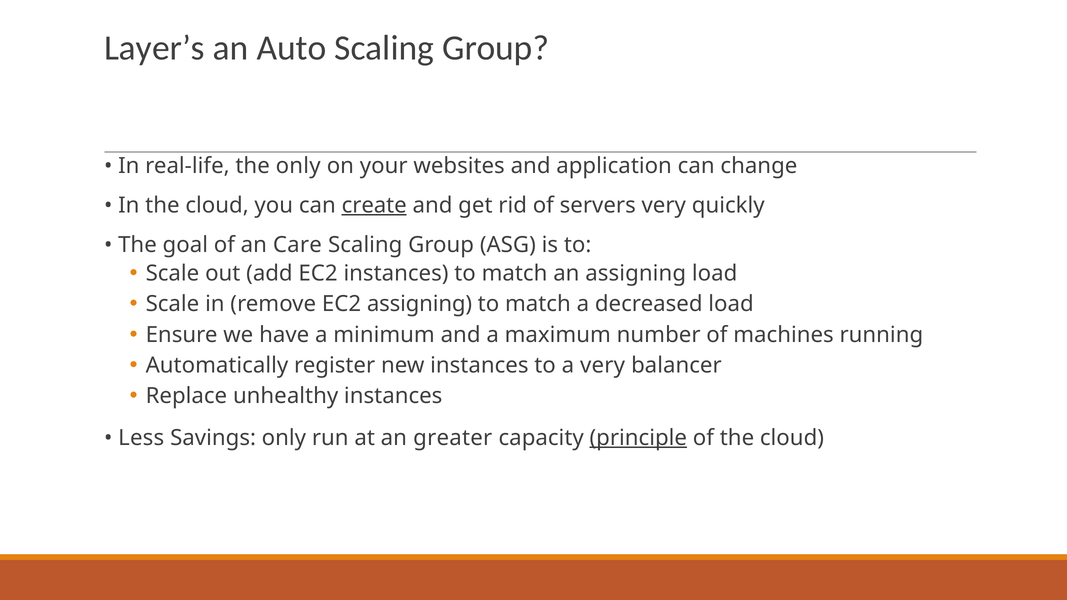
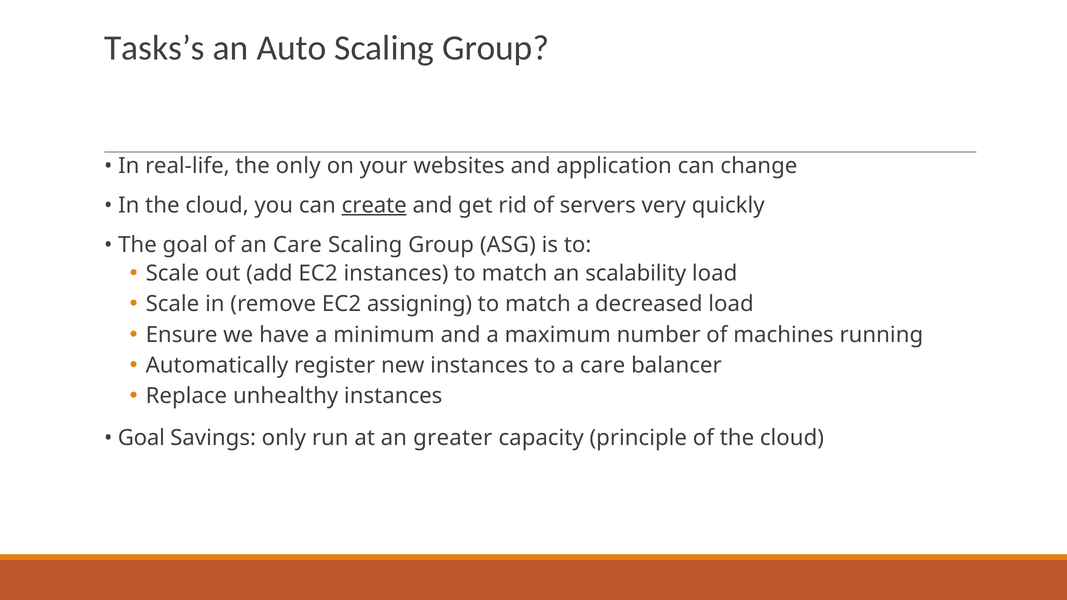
Layer’s: Layer’s -> Tasks’s
an assigning: assigning -> scalability
a very: very -> care
Less at (141, 438): Less -> Goal
principle underline: present -> none
